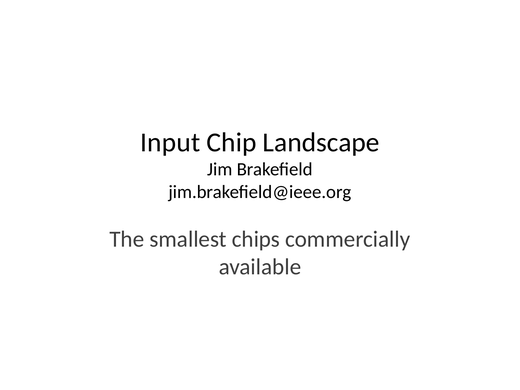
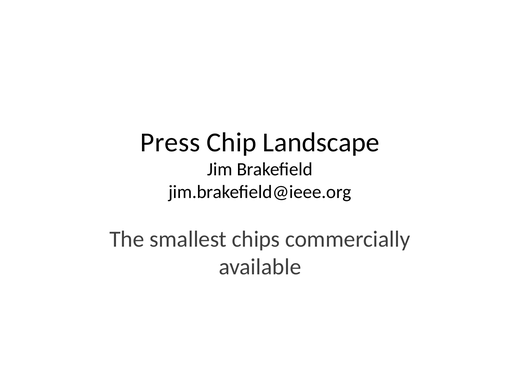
Input: Input -> Press
